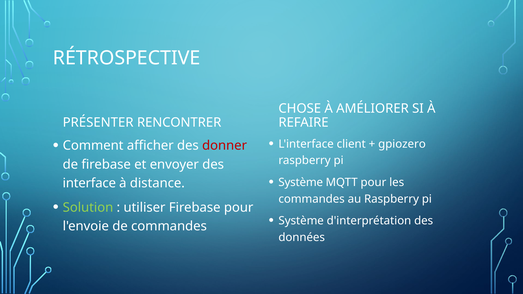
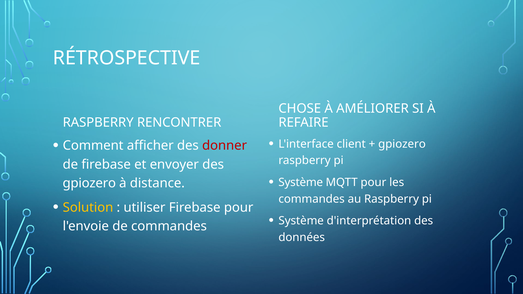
PRÉSENTER at (98, 123): PRÉSENTER -> RASPBERRY
interface at (89, 183): interface -> gpiozero
Solution colour: light green -> yellow
